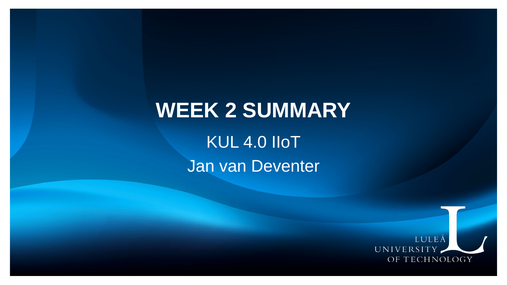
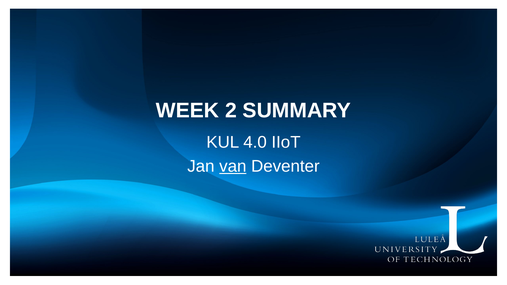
van underline: none -> present
